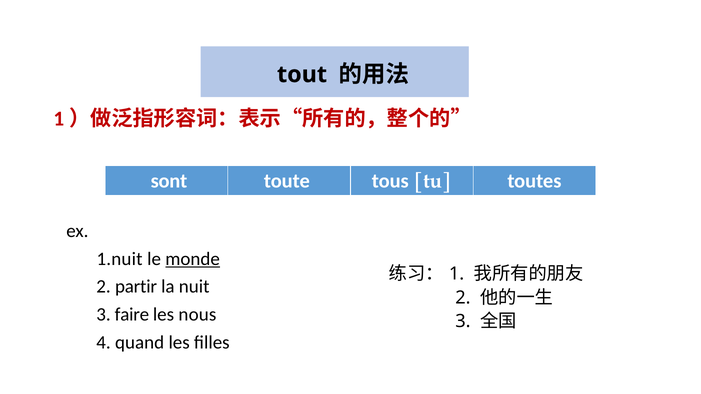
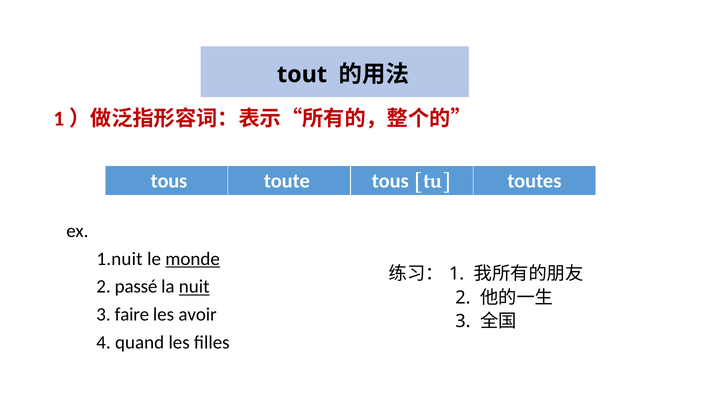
sont at (169, 181): sont -> tous
partir: partir -> passé
nuit underline: none -> present
nous: nous -> avoir
